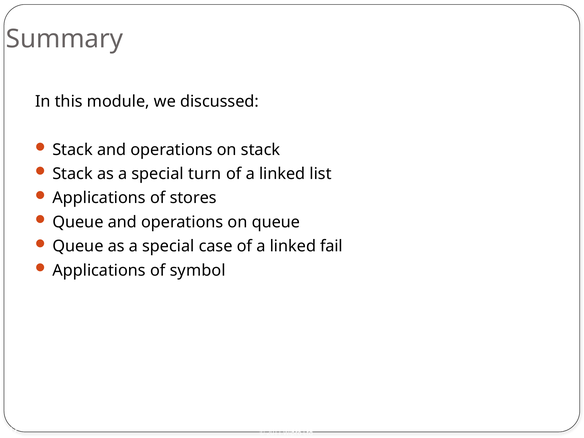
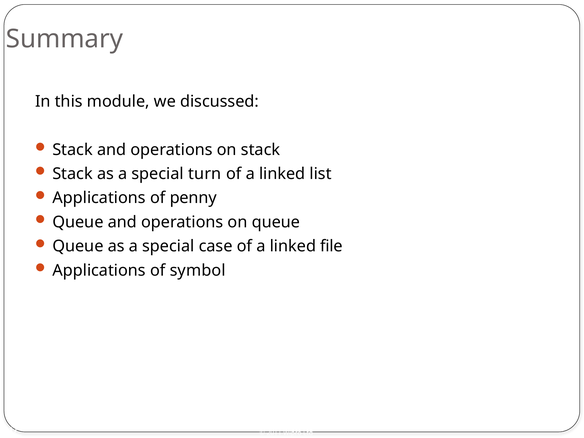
stores: stores -> penny
fail: fail -> file
